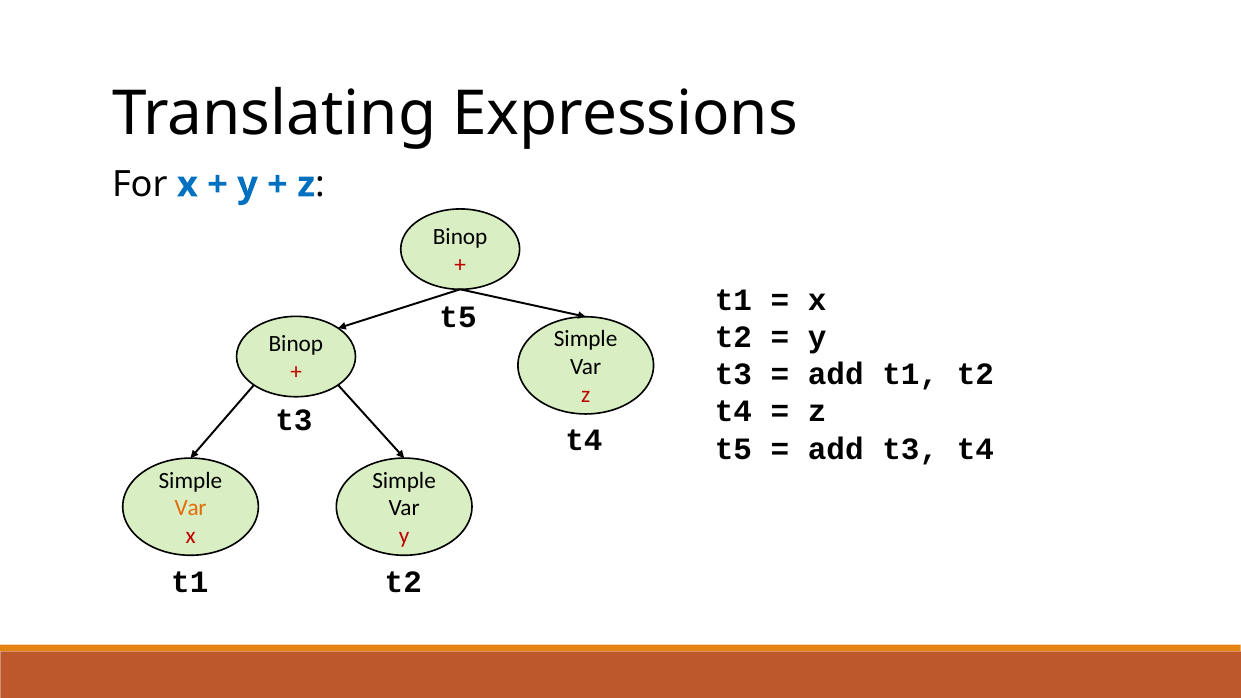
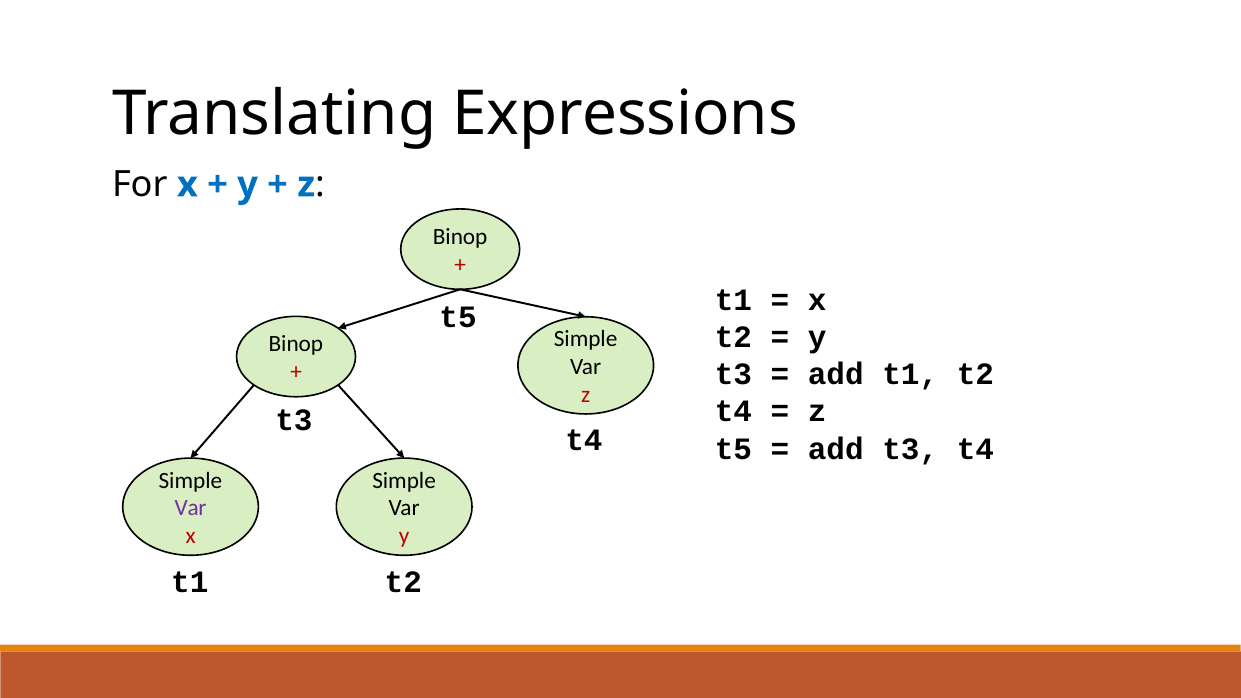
Var at (191, 508) colour: orange -> purple
